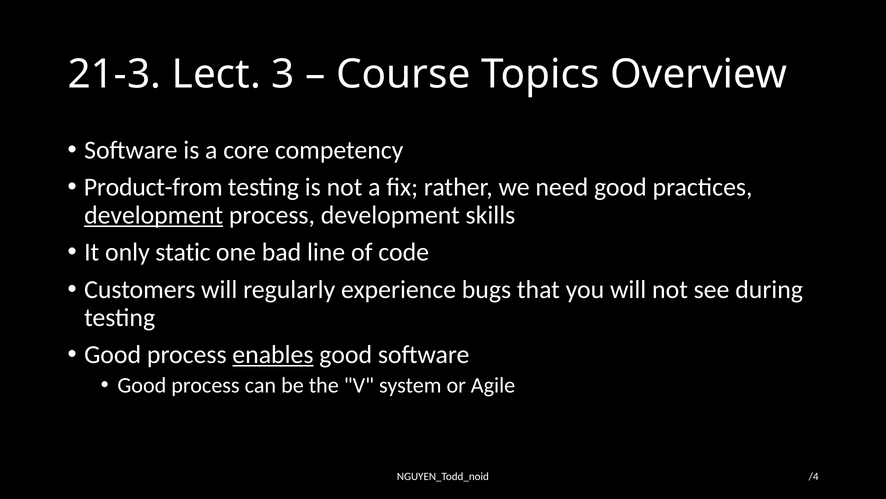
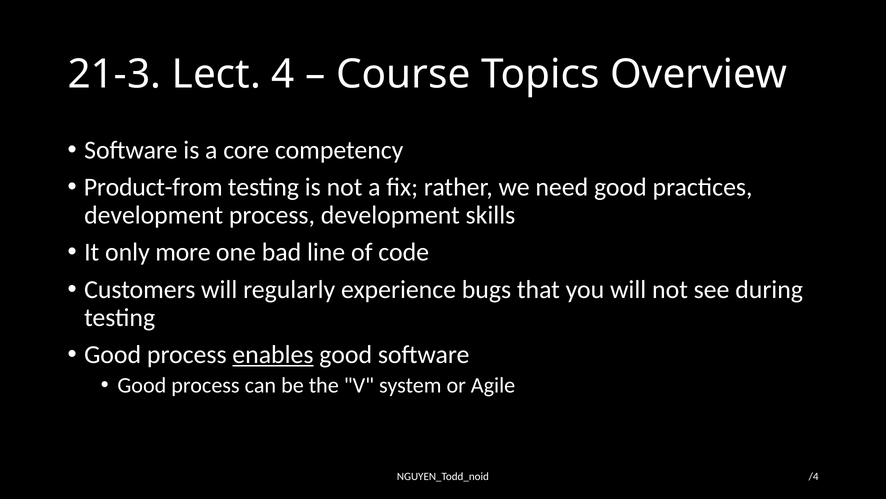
3: 3 -> 4
development at (154, 215) underline: present -> none
static: static -> more
